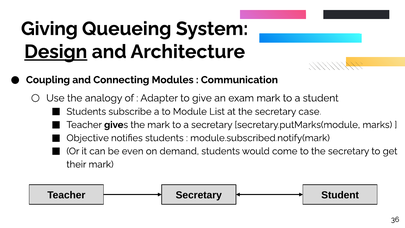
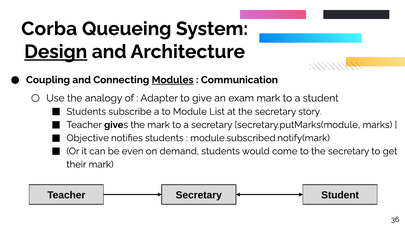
Giving: Giving -> Corba
Modules underline: none -> present
case: case -> story
